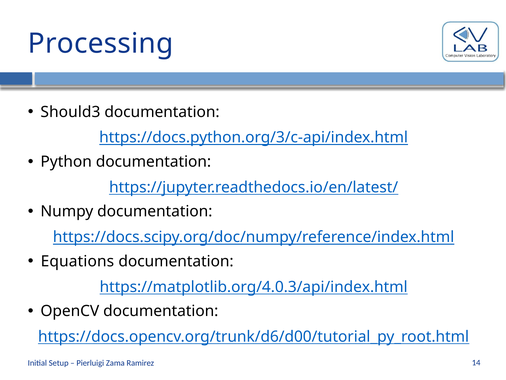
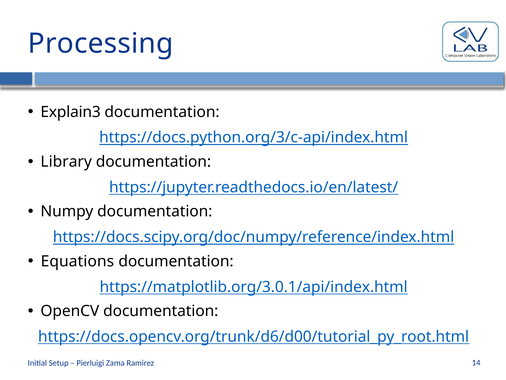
Should3: Should3 -> Explain3
Python: Python -> Library
https://matplotlib.org/4.0.3/api/index.html: https://matplotlib.org/4.0.3/api/index.html -> https://matplotlib.org/3.0.1/api/index.html
